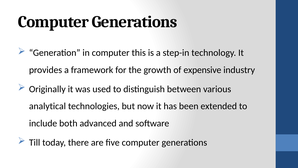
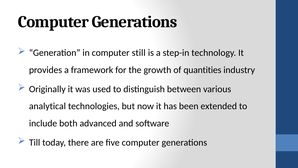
this: this -> still
expensive: expensive -> quantities
